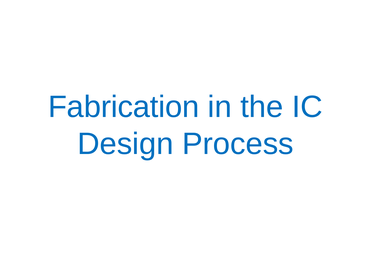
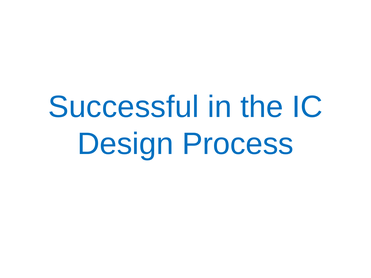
Fabrication: Fabrication -> Successful
